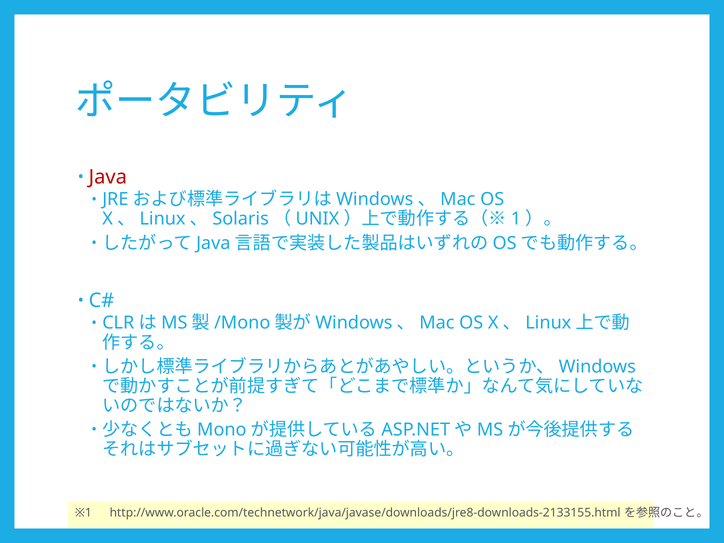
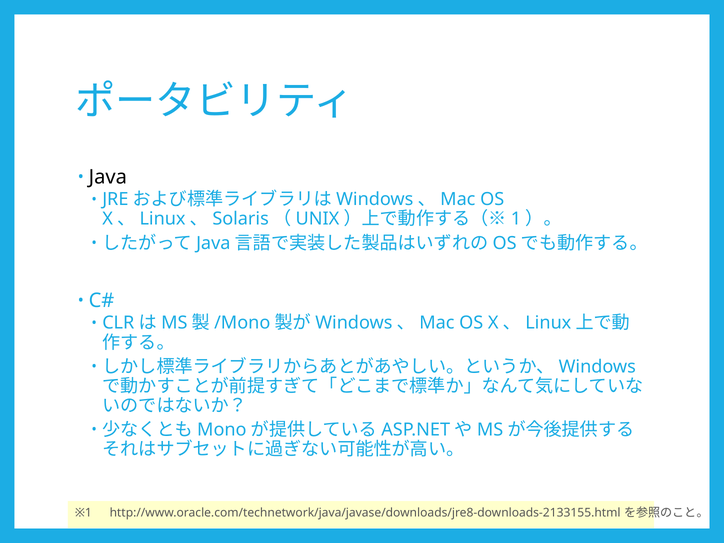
Java colour: red -> black
